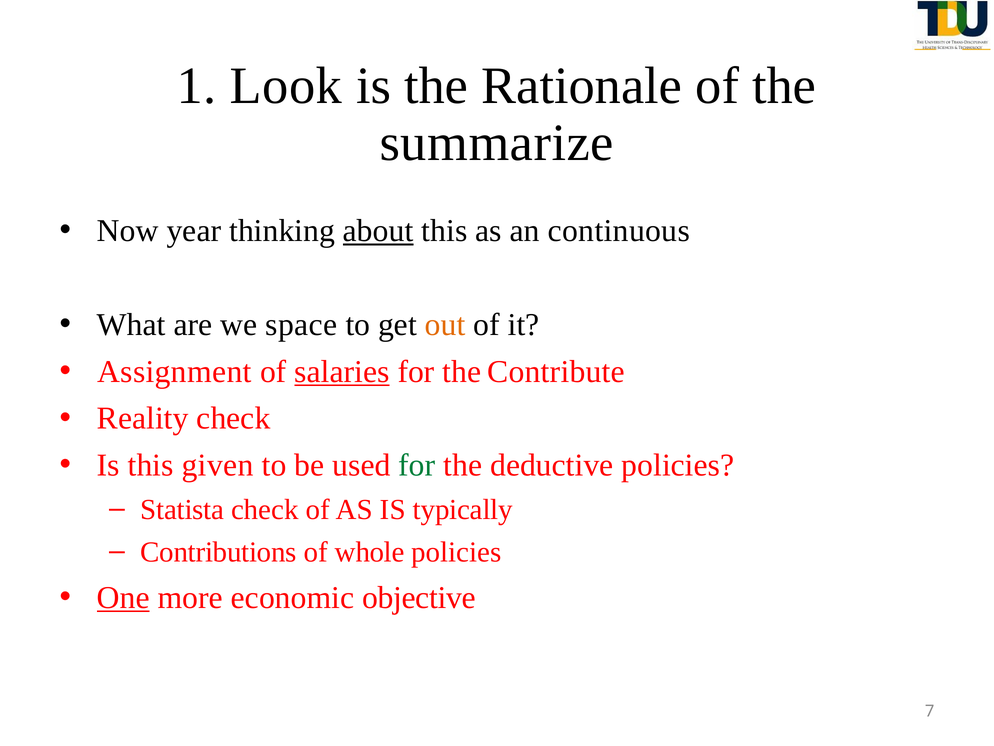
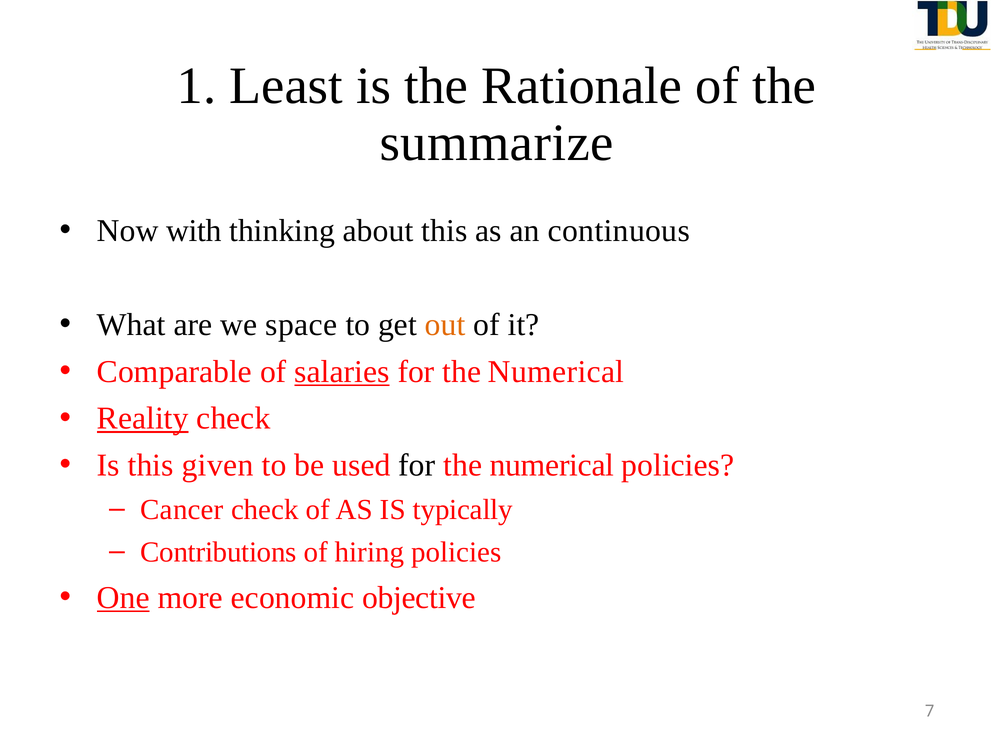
Look: Look -> Least
year: year -> with
about underline: present -> none
Assignment: Assignment -> Comparable
Contribute at (556, 371): Contribute -> Numerical
Reality underline: none -> present
for at (417, 465) colour: green -> black
deductive at (552, 465): deductive -> numerical
Statista: Statista -> Cancer
whole: whole -> hiring
